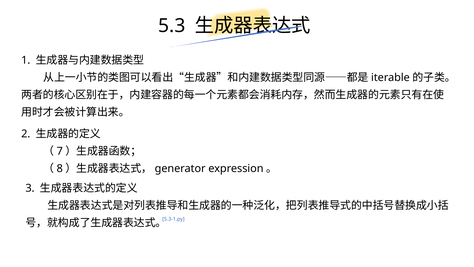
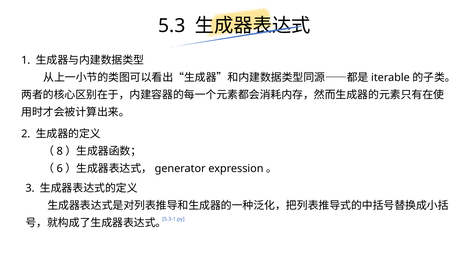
7: 7 -> 8
8: 8 -> 6
